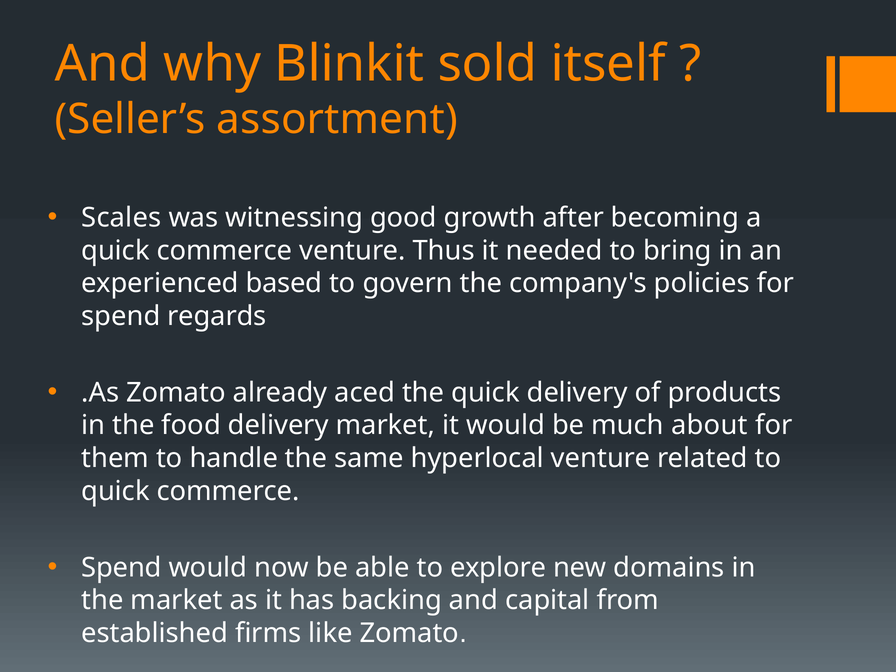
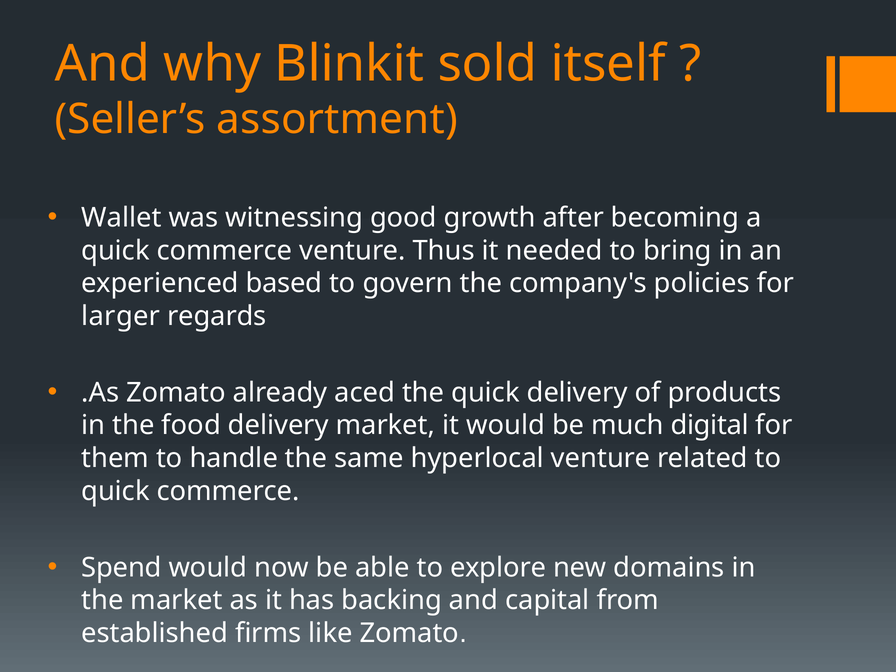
Scales: Scales -> Wallet
spend at (121, 316): spend -> larger
about: about -> digital
